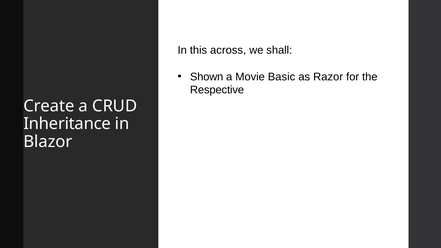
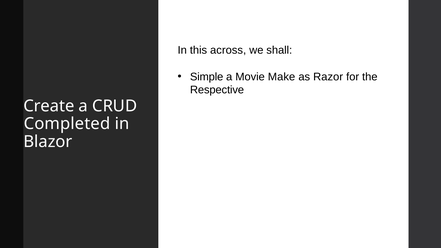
Shown: Shown -> Simple
Basic: Basic -> Make
Inheritance: Inheritance -> Completed
